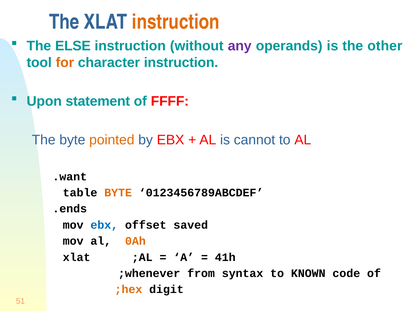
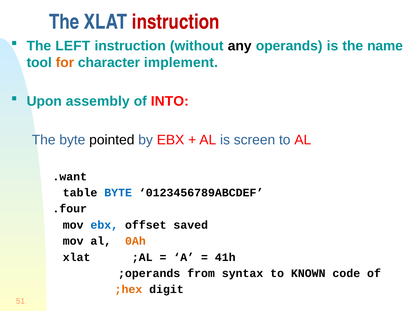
instruction at (176, 22) colour: orange -> red
ELSE: ELSE -> LEFT
any colour: purple -> black
other: other -> name
character instruction: instruction -> implement
statement: statement -> assembly
FFFF: FFFF -> INTO
pointed colour: orange -> black
cannot: cannot -> screen
BYTE at (118, 192) colour: orange -> blue
.ends: .ends -> .four
;whenever: ;whenever -> ;operands
